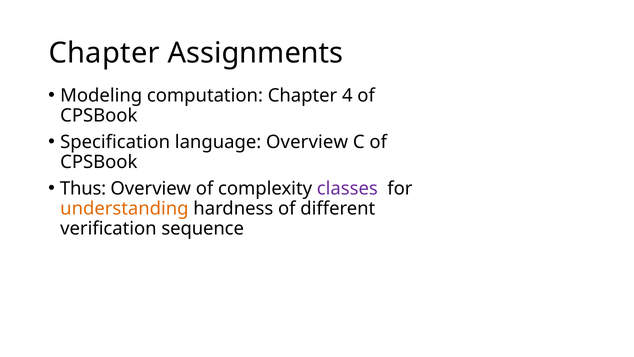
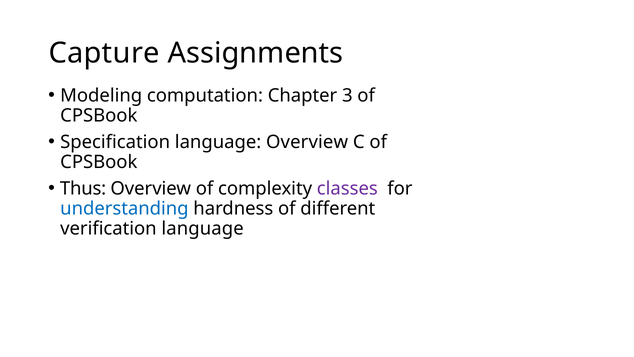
Chapter at (104, 53): Chapter -> Capture
4: 4 -> 3
understanding colour: orange -> blue
verification sequence: sequence -> language
